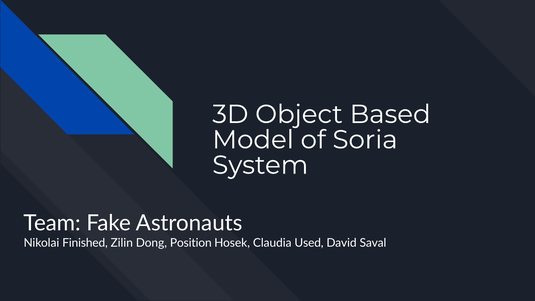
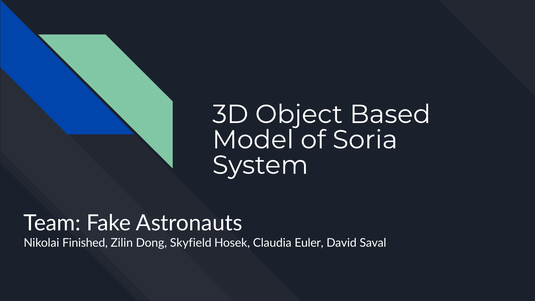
Position: Position -> Skyfield
Used: Used -> Euler
